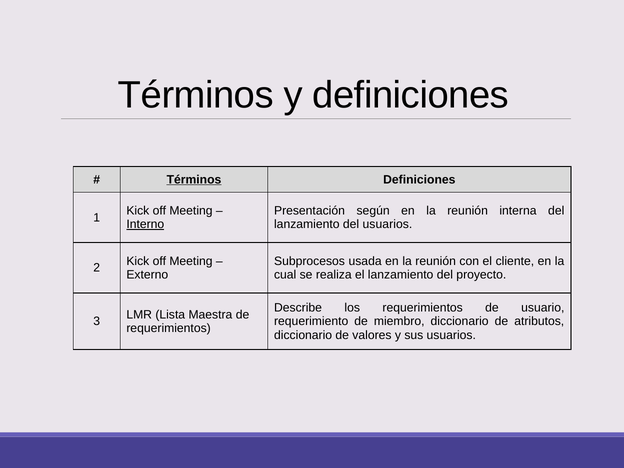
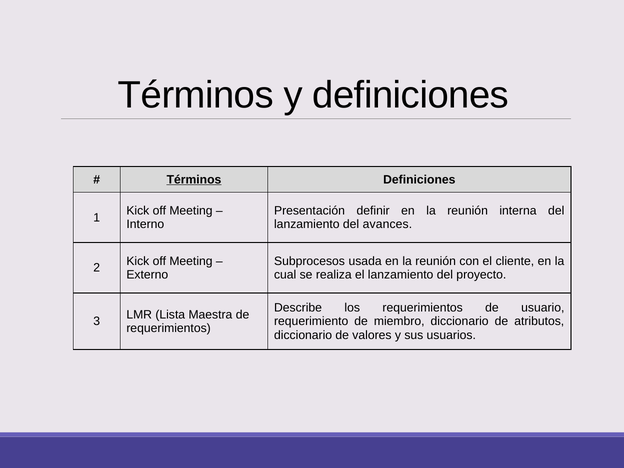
según: según -> definir
Interno underline: present -> none
del usuarios: usuarios -> avances
